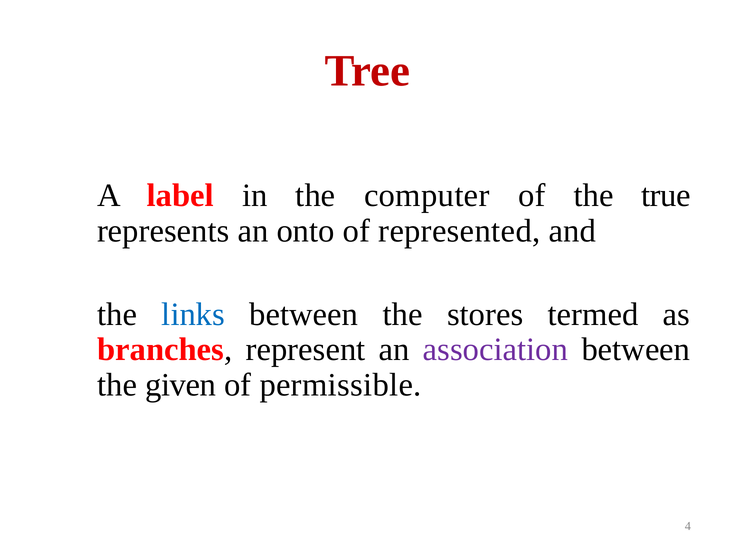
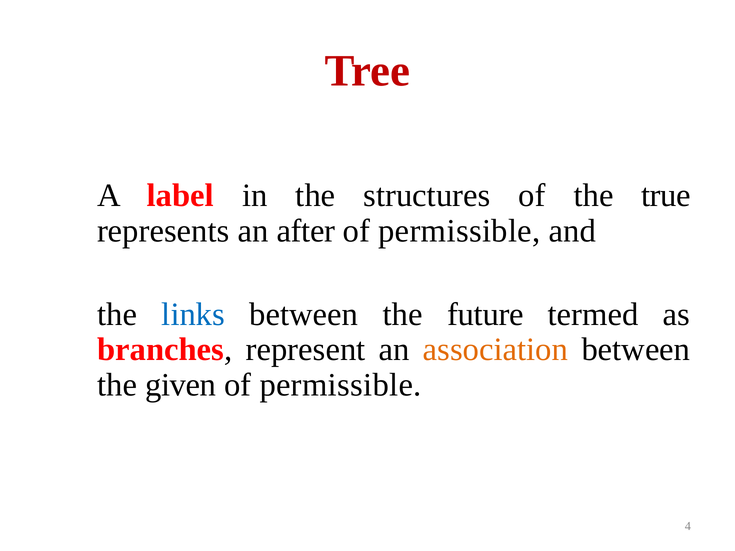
computer: computer -> structures
onto: onto -> after
represented at (459, 231): represented -> permissible
stores: stores -> future
association colour: purple -> orange
